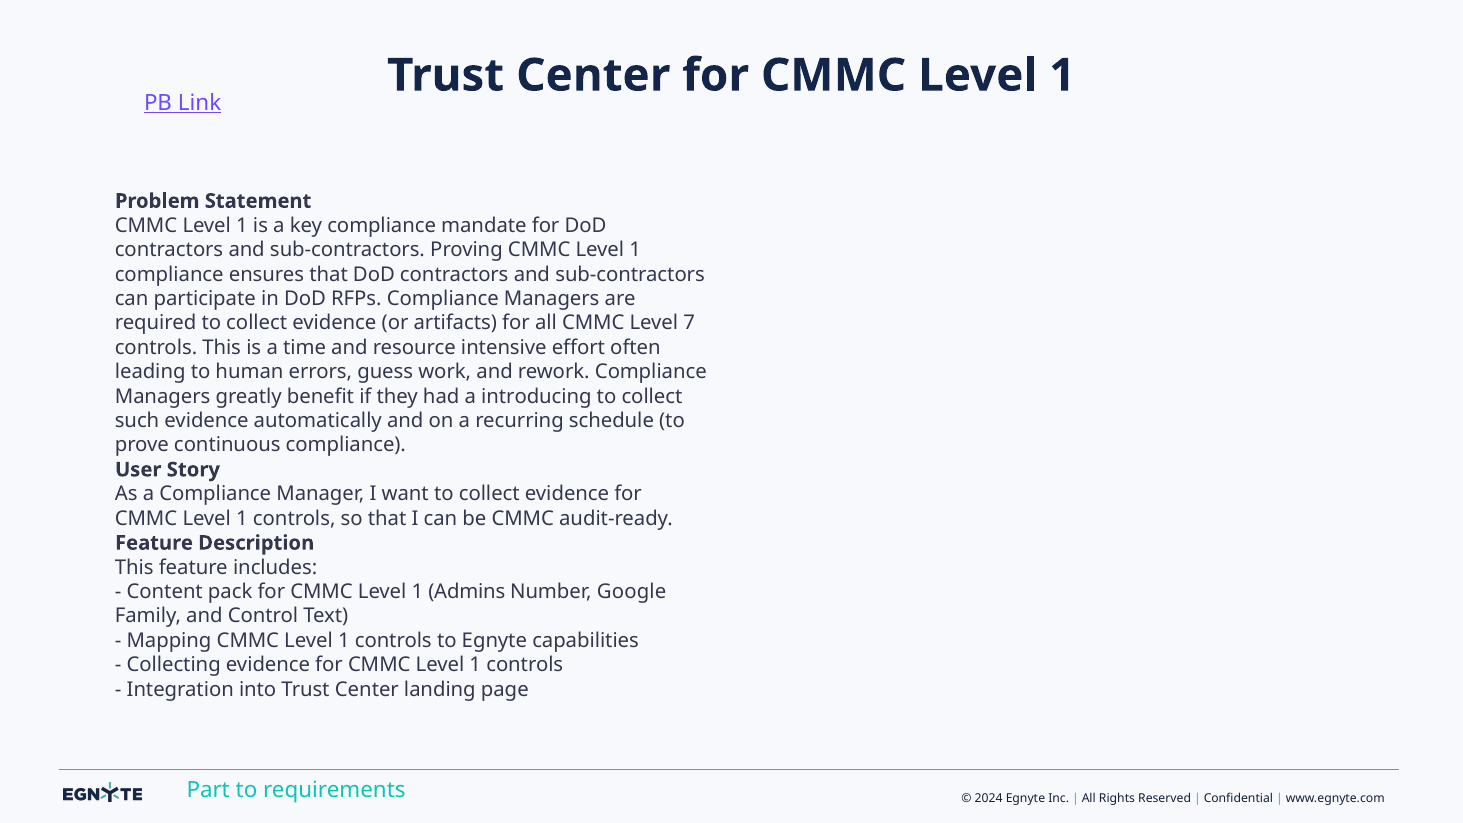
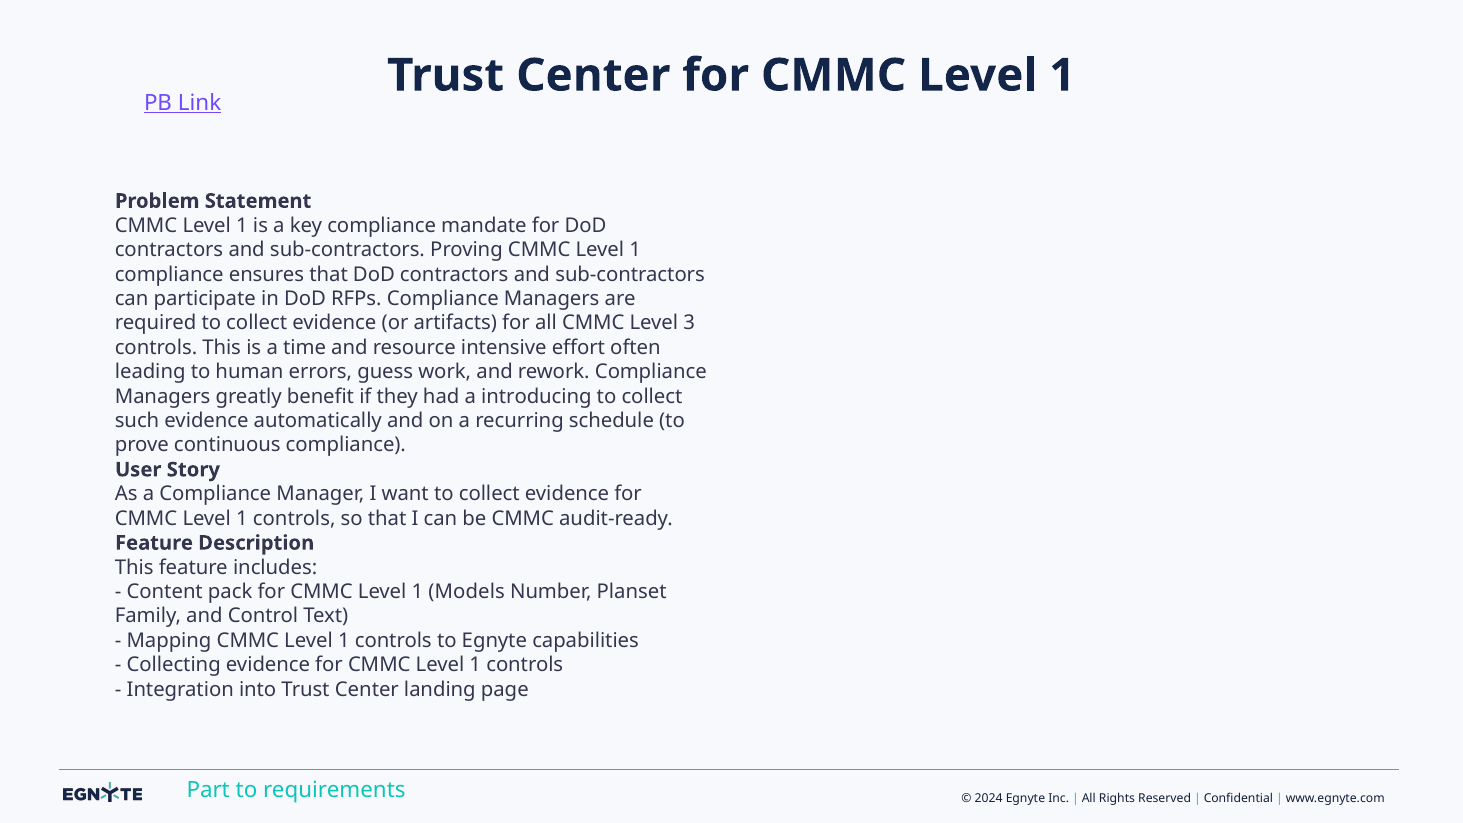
7: 7 -> 3
Admins: Admins -> Models
Google: Google -> Planset
